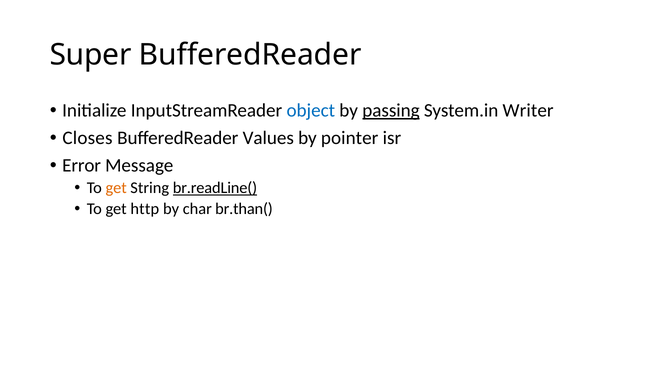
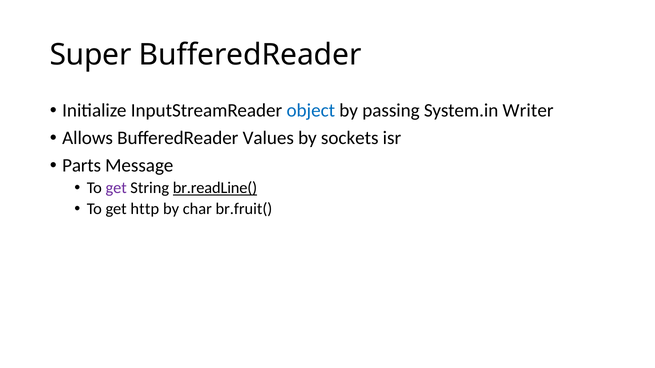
passing underline: present -> none
Closes: Closes -> Allows
pointer: pointer -> sockets
Error: Error -> Parts
get at (116, 188) colour: orange -> purple
br.than(: br.than( -> br.fruit(
